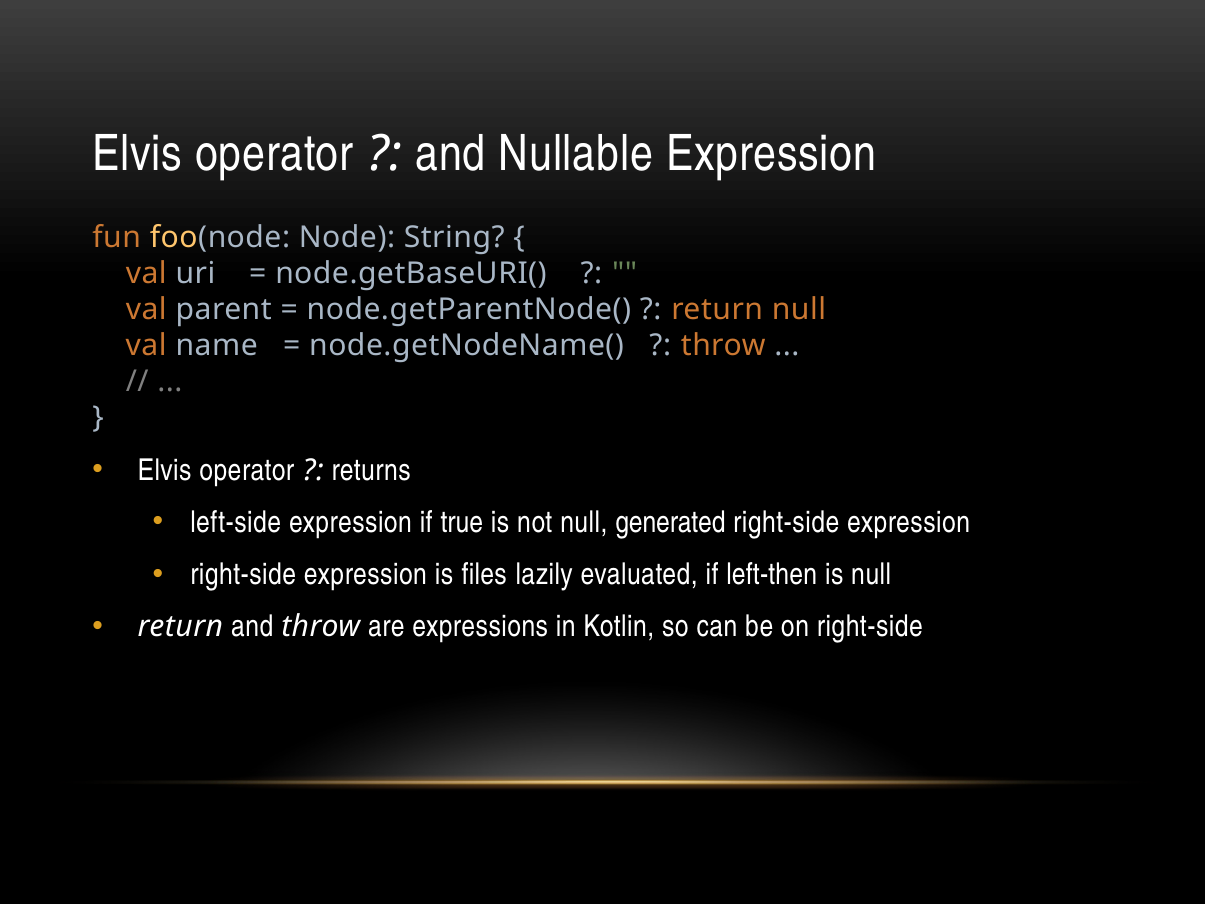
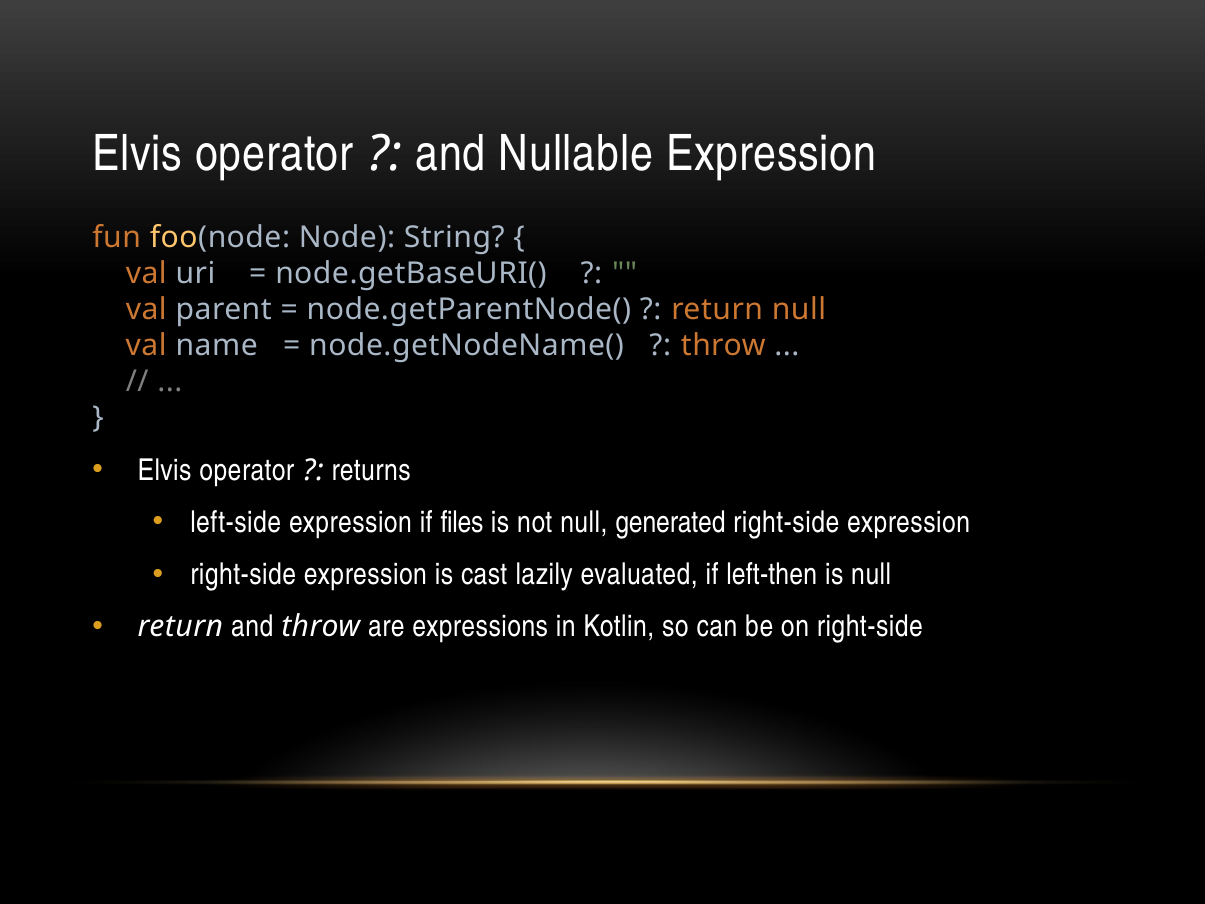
true: true -> files
files: files -> cast
